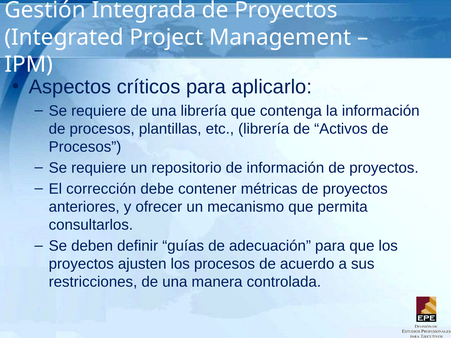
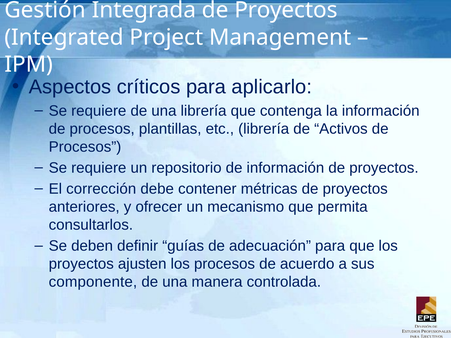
restricciones: restricciones -> componente
